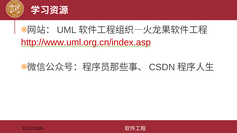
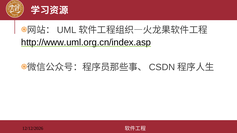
http://www.uml.org.cn/index.asp colour: red -> black
